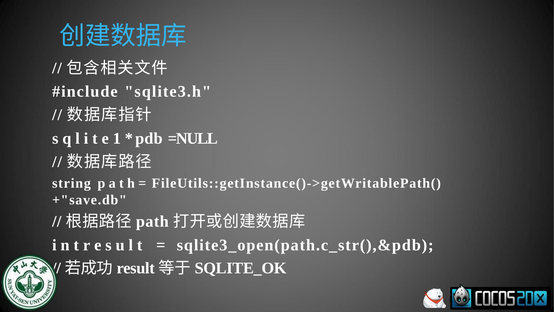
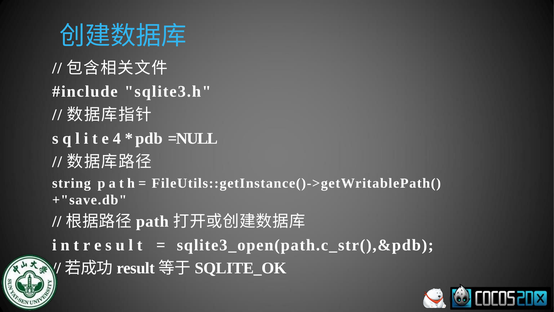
1: 1 -> 4
